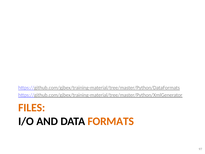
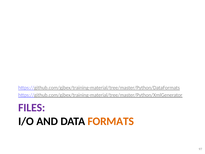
FILES colour: orange -> purple
